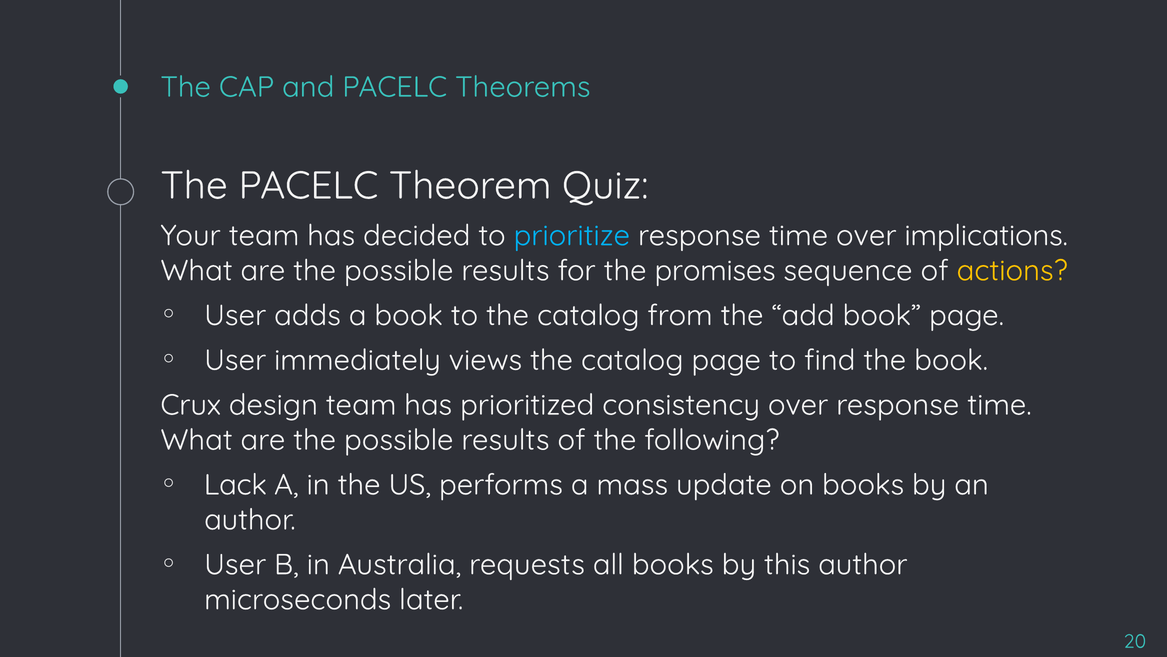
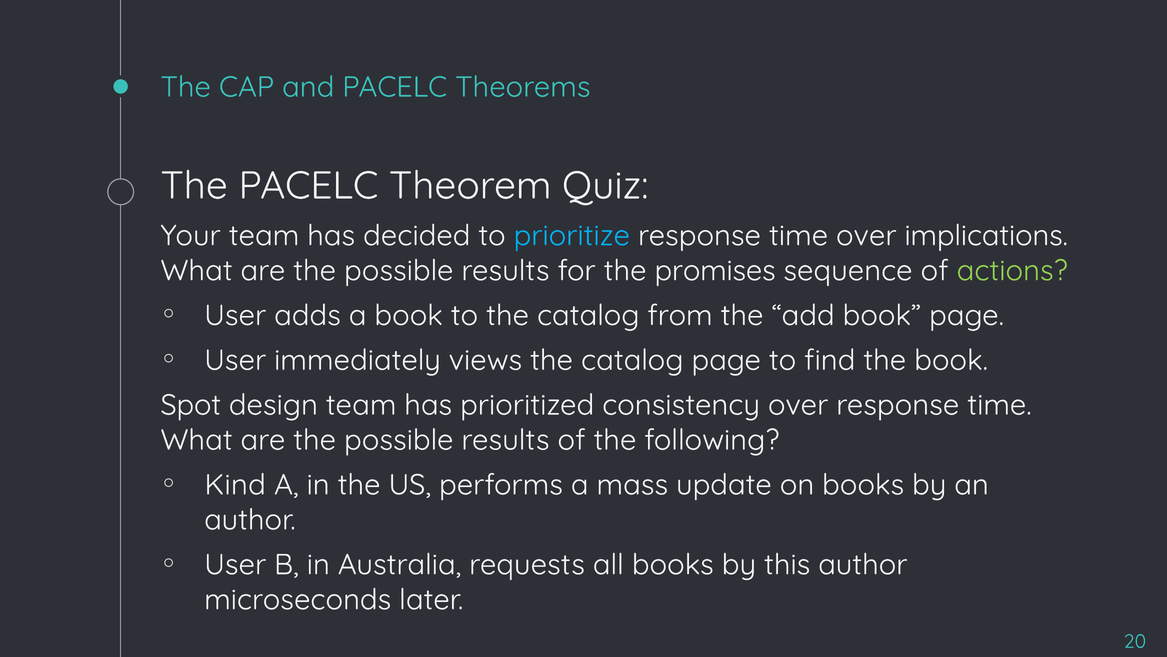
actions colour: yellow -> light green
Crux: Crux -> Spot
Lack: Lack -> Kind
